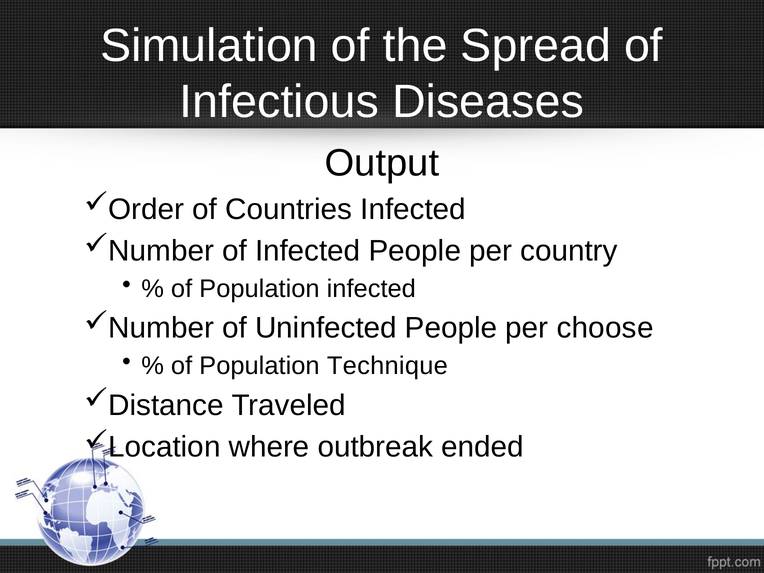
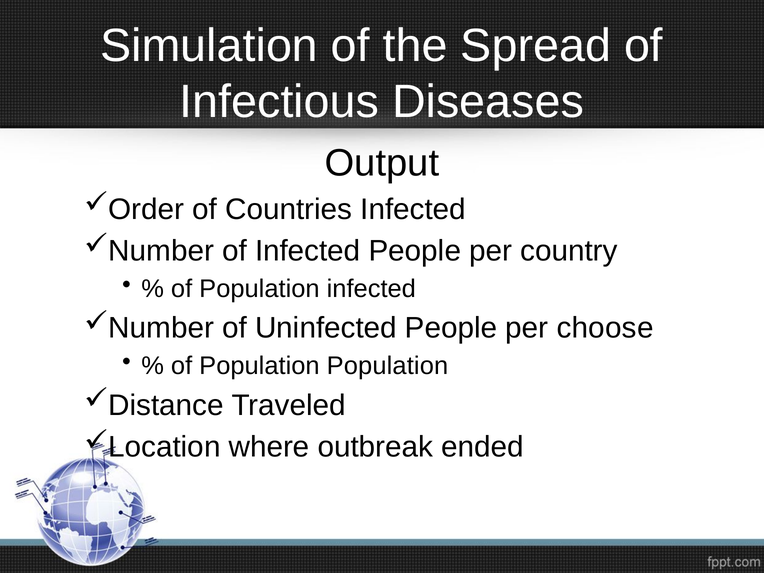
Population Technique: Technique -> Population
